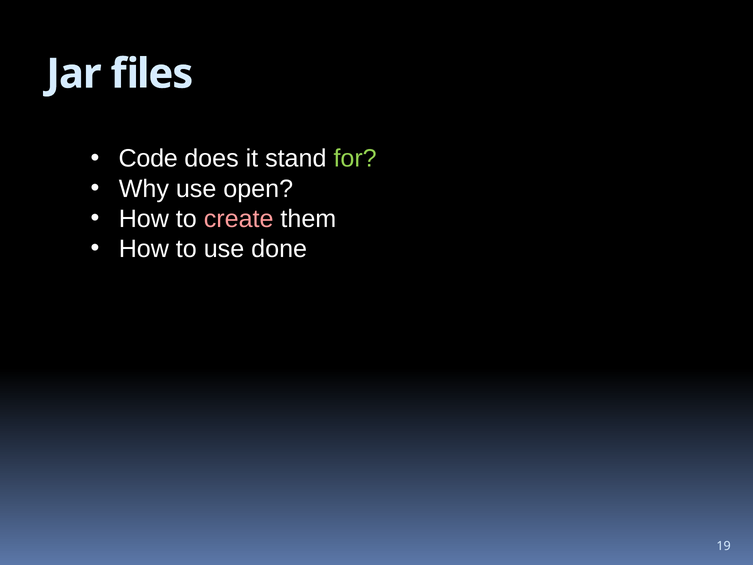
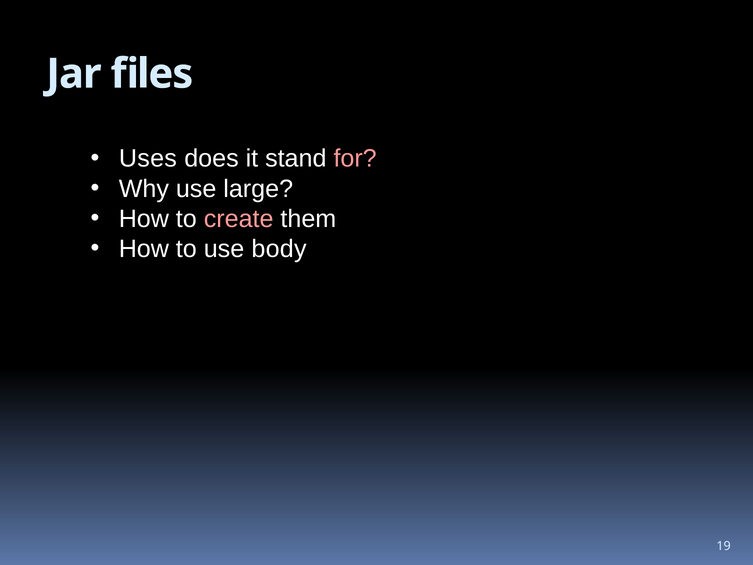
Code: Code -> Uses
for colour: light green -> pink
open: open -> large
done: done -> body
